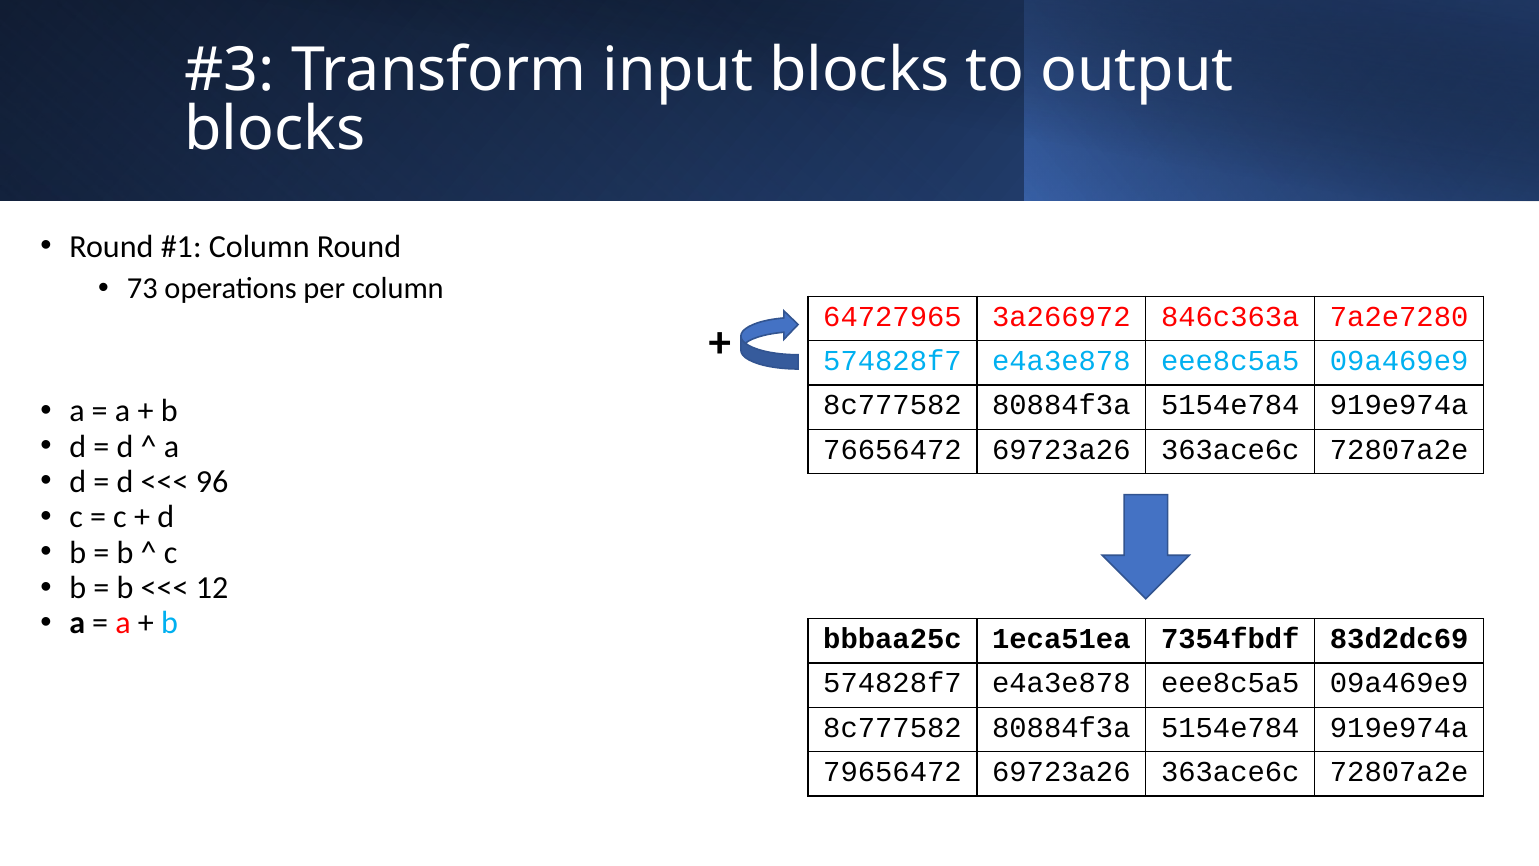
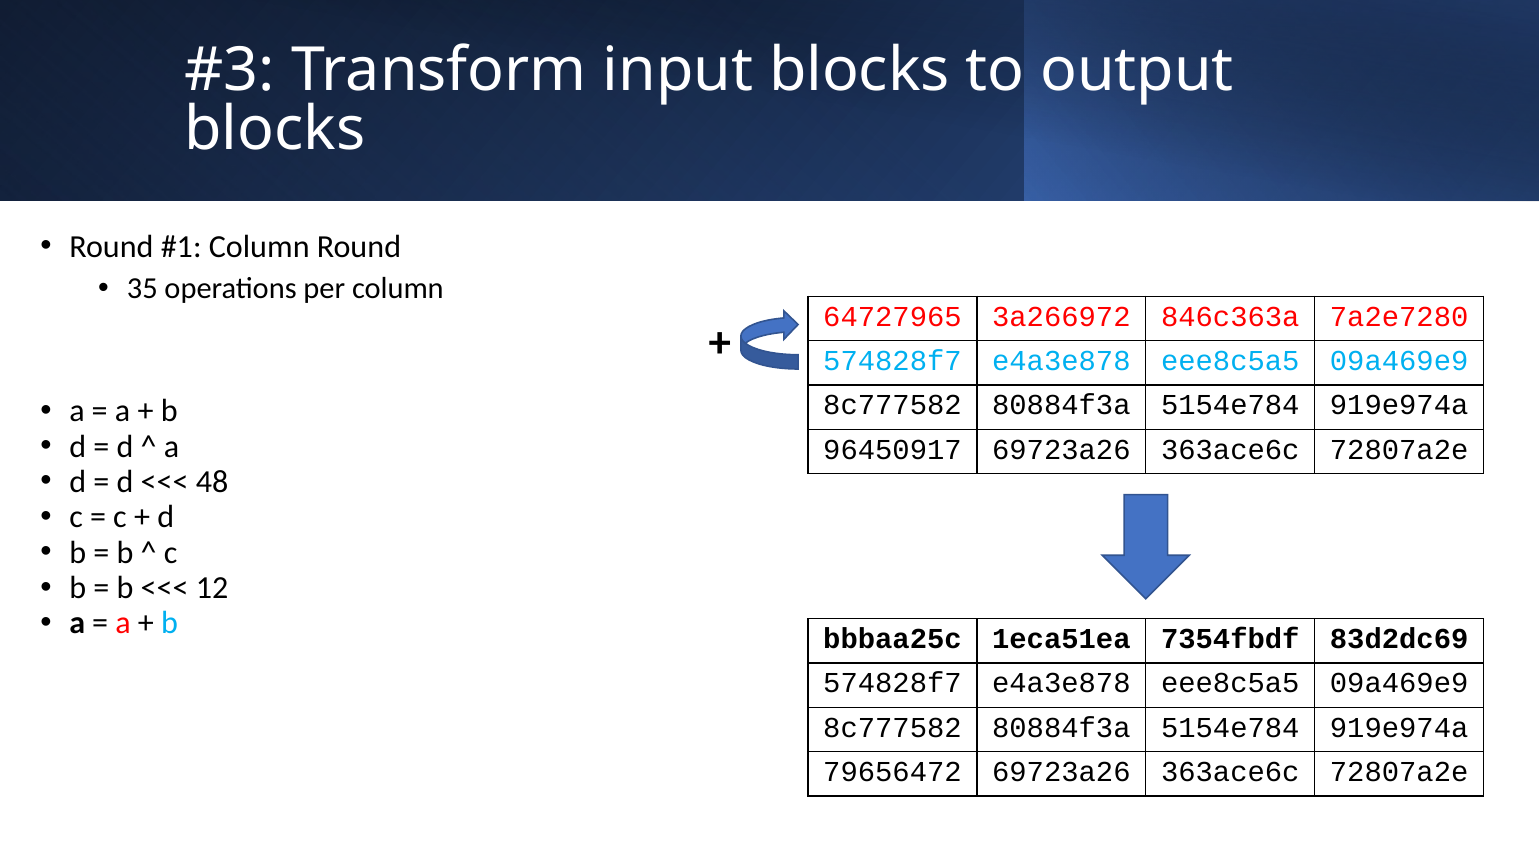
73: 73 -> 35
76656472: 76656472 -> 96450917
96: 96 -> 48
